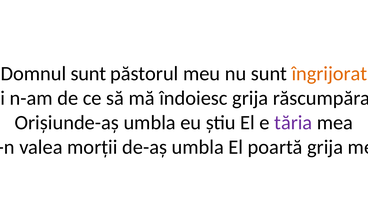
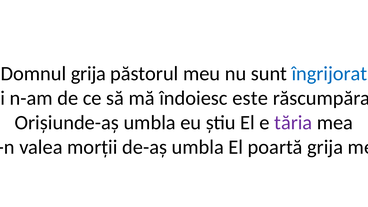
Domnul sunt: sunt -> grija
îngrijorat colour: orange -> blue
îndoiesc grija: grija -> este
